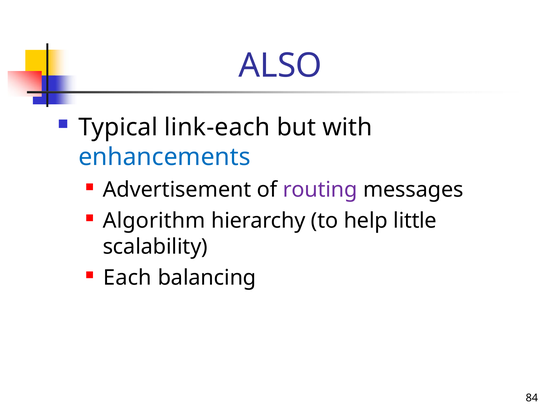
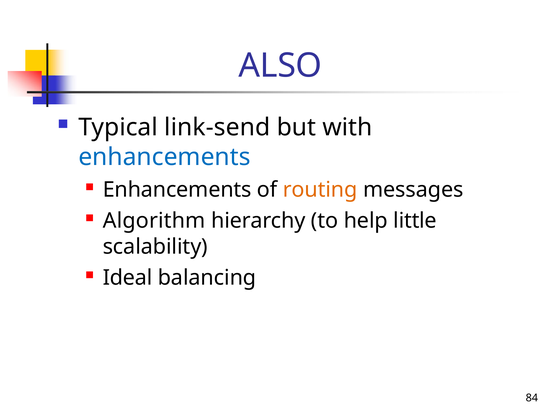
link-each: link-each -> link-send
Advertisement at (177, 190): Advertisement -> Enhancements
routing colour: purple -> orange
Each: Each -> Ideal
